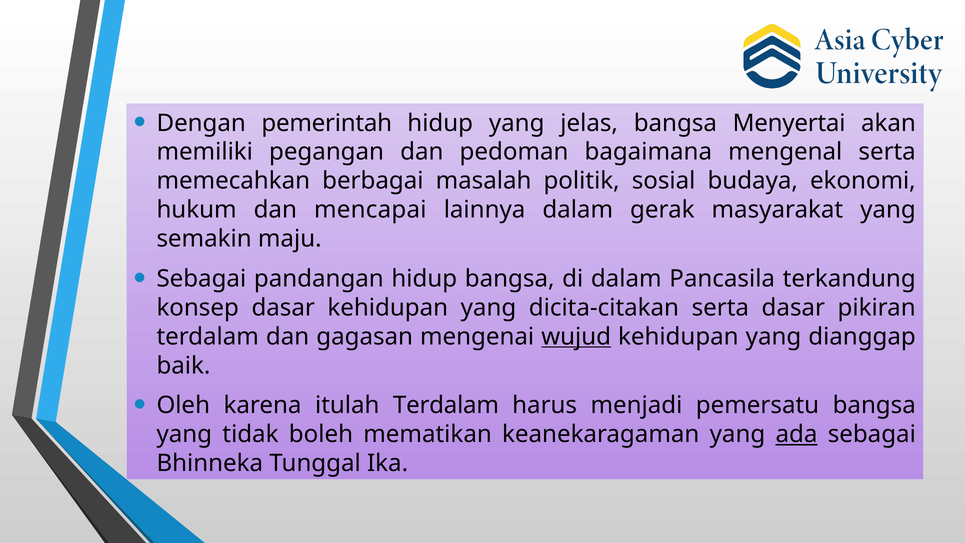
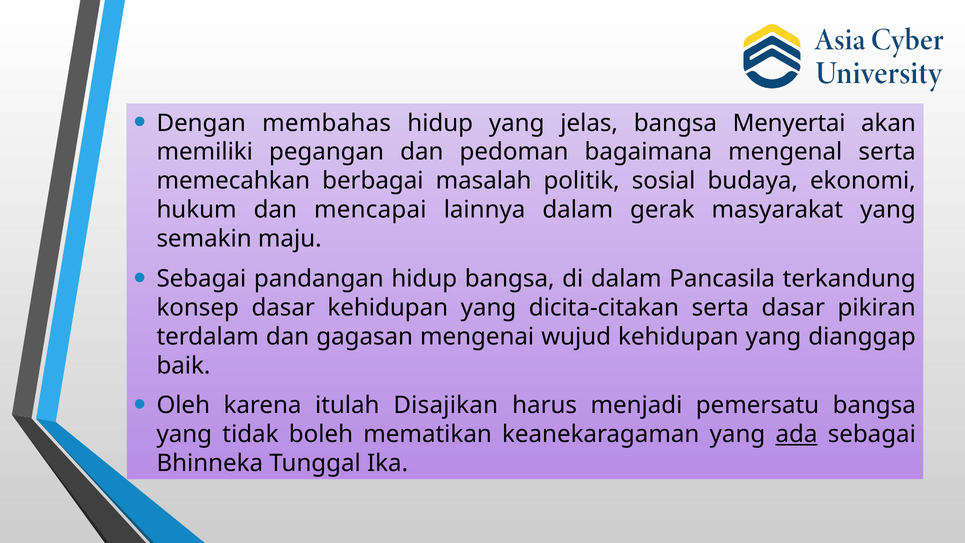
pemerintah: pemerintah -> membahas
wujud underline: present -> none
itulah Terdalam: Terdalam -> Disajikan
